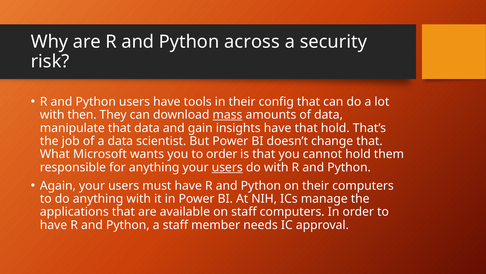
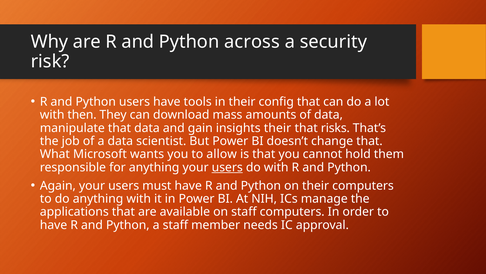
mass underline: present -> none
insights have: have -> their
that hold: hold -> risks
to order: order -> allow
